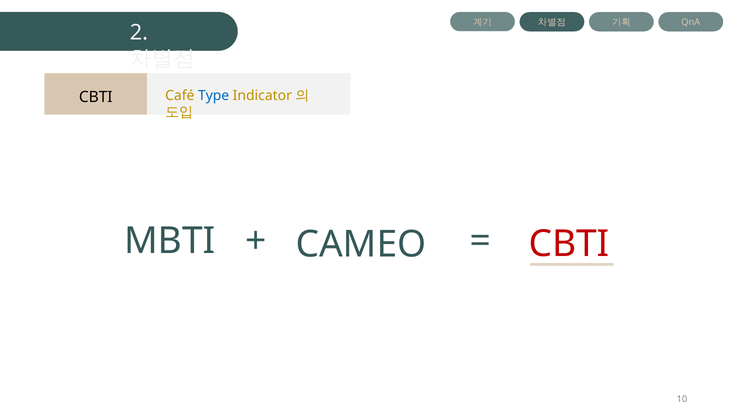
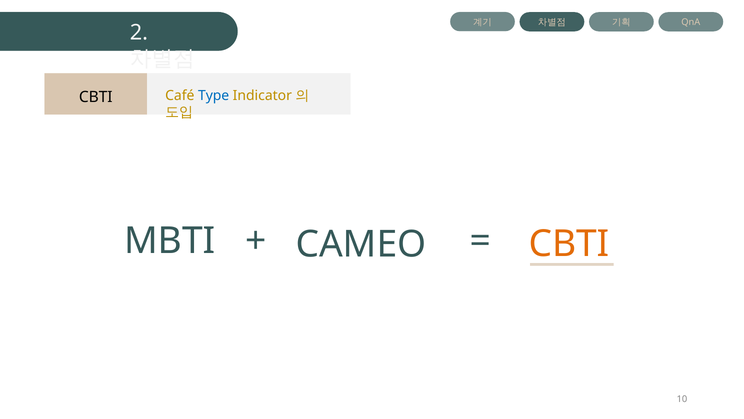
CBTI at (569, 244) colour: red -> orange
